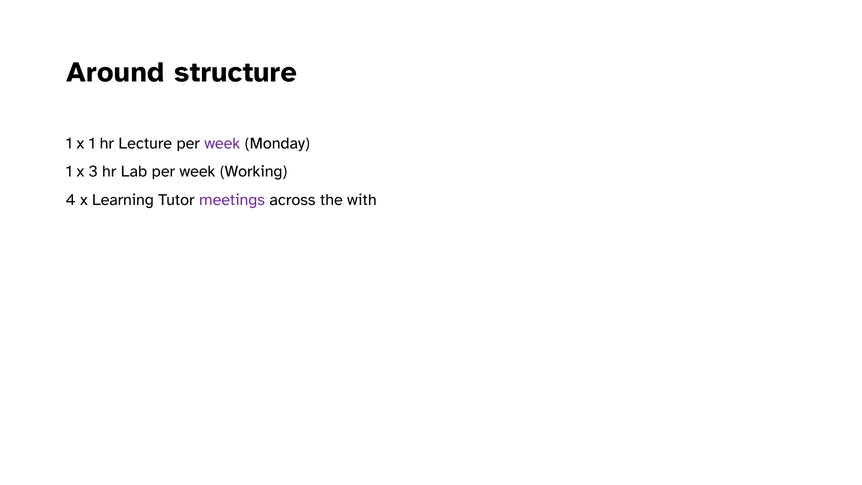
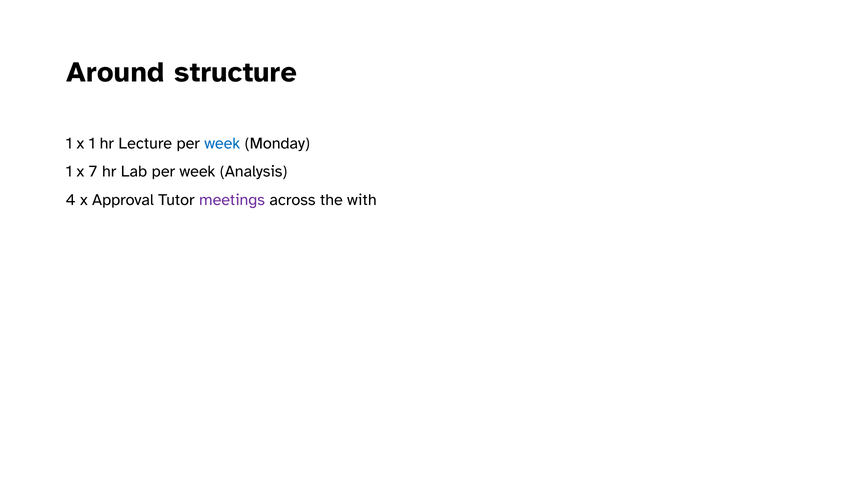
week at (222, 143) colour: purple -> blue
3: 3 -> 7
Working: Working -> Analysis
Learning: Learning -> Approval
